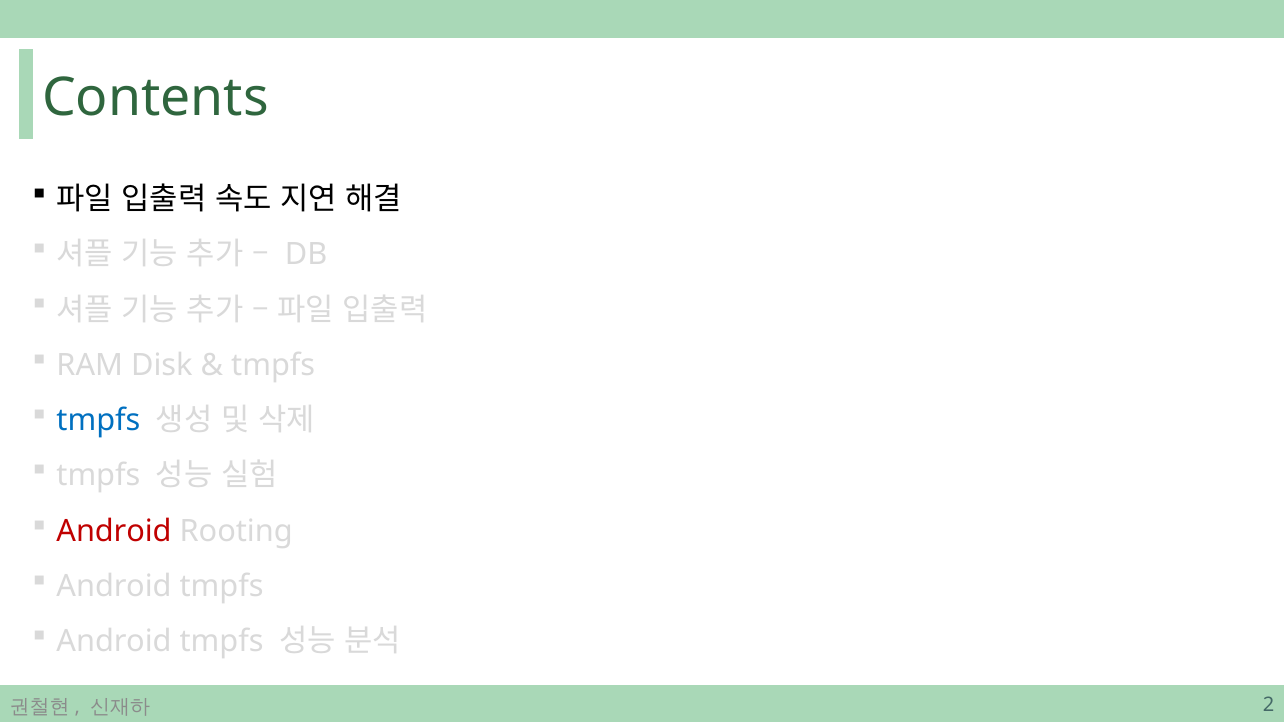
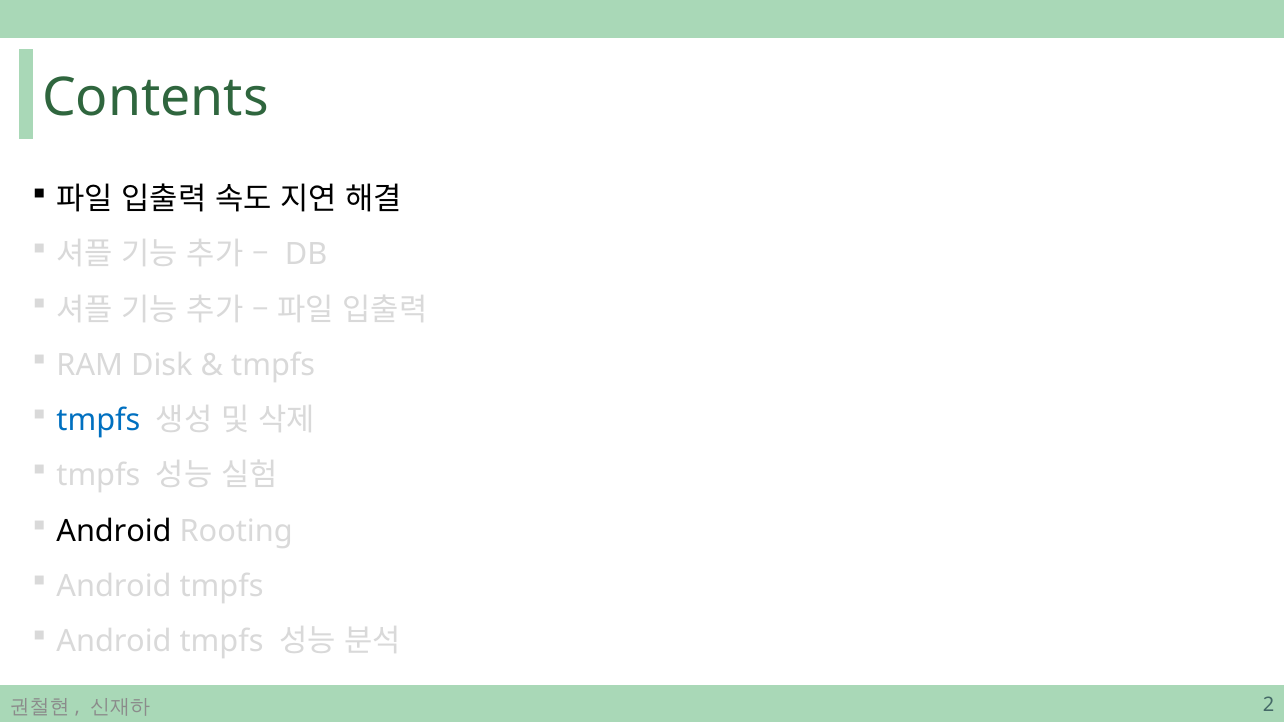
Android at (114, 531) colour: red -> black
